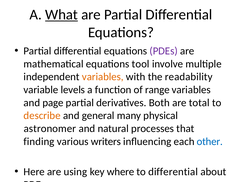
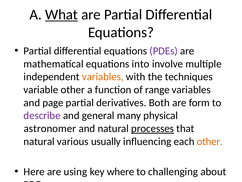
tool: tool -> into
readability: readability -> techniques
variable levels: levels -> other
total: total -> form
describe colour: orange -> purple
processes underline: none -> present
finding at (39, 141): finding -> natural
writers: writers -> usually
other at (210, 141) colour: blue -> orange
to differential: differential -> challenging
